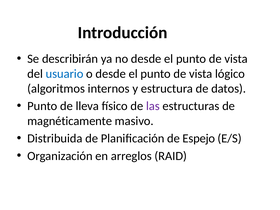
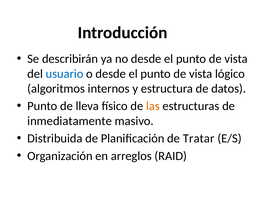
las colour: purple -> orange
magnéticamente: magnéticamente -> inmediatamente
Espejo: Espejo -> Tratar
